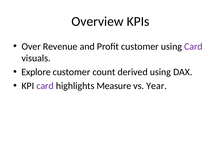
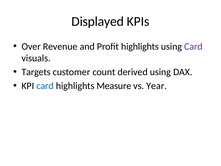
Overview: Overview -> Displayed
Profit customer: customer -> highlights
Explore: Explore -> Targets
card at (45, 86) colour: purple -> blue
